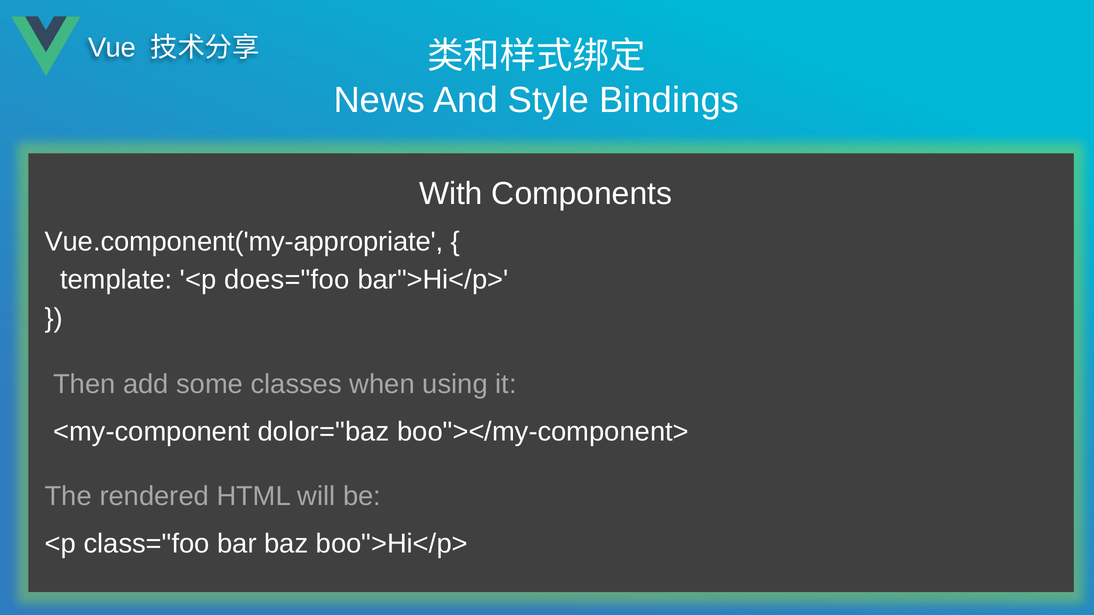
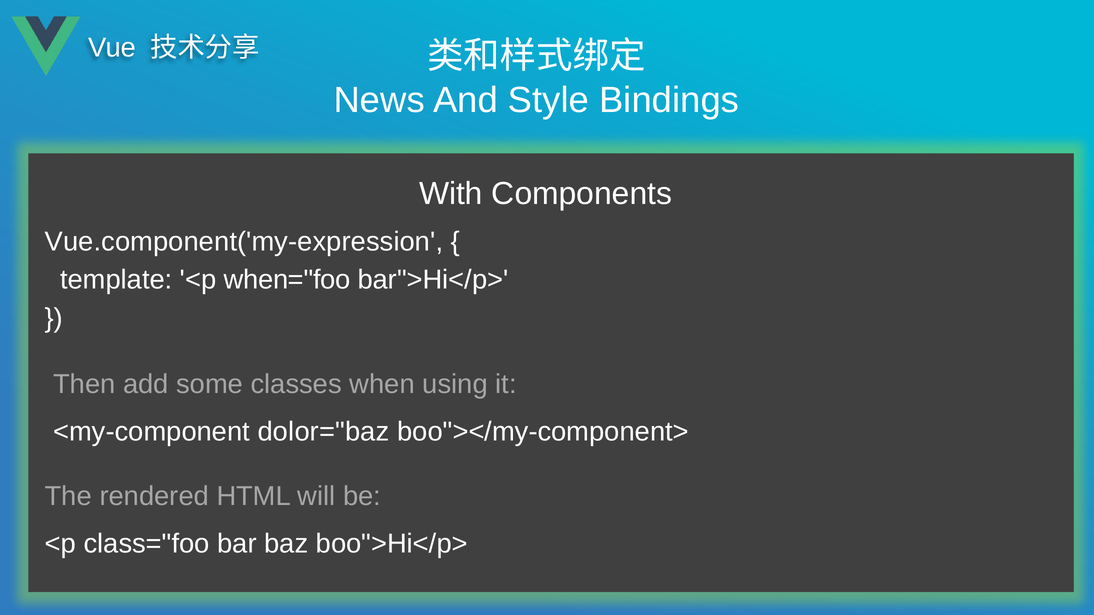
Vue.component('my-appropriate: Vue.component('my-appropriate -> Vue.component('my-expression
does="foo: does="foo -> when="foo
